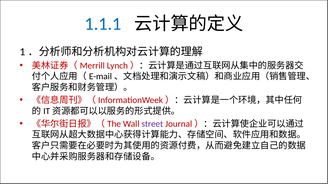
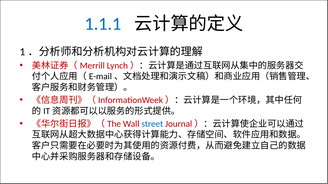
street colour: purple -> blue
